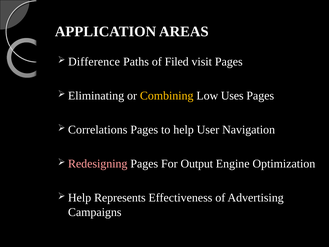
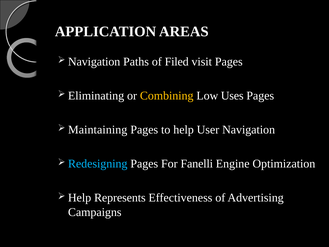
Difference at (94, 62): Difference -> Navigation
Correlations: Correlations -> Maintaining
Redesigning colour: pink -> light blue
Output: Output -> Fanelli
